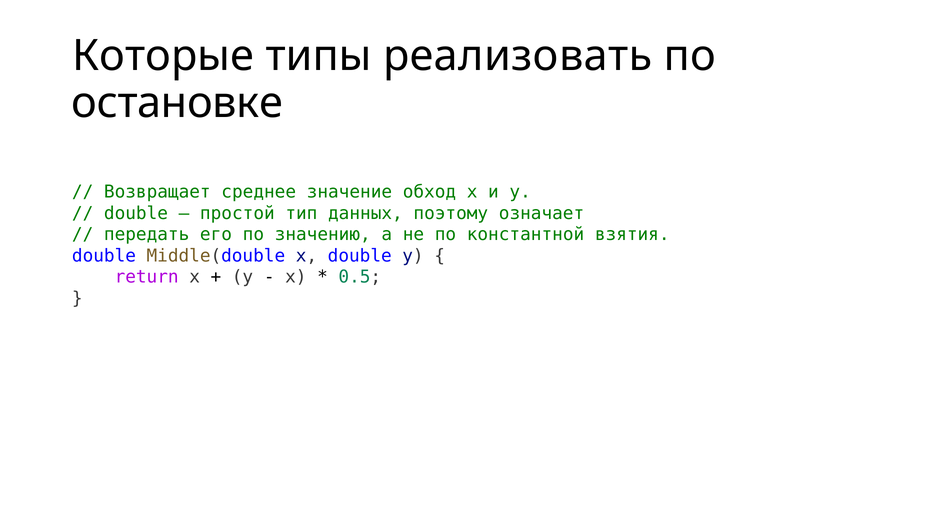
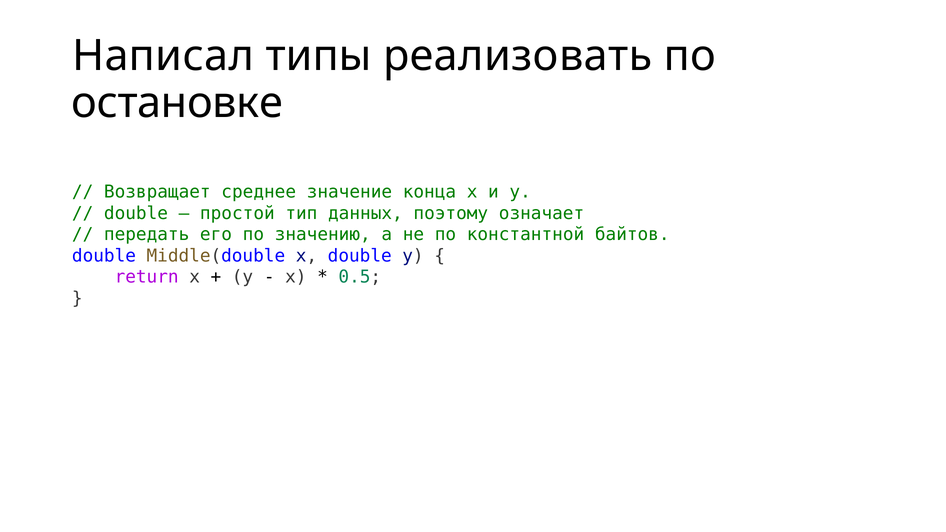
Которые: Которые -> Написал
обход: обход -> конца
взятия: взятия -> байтов
